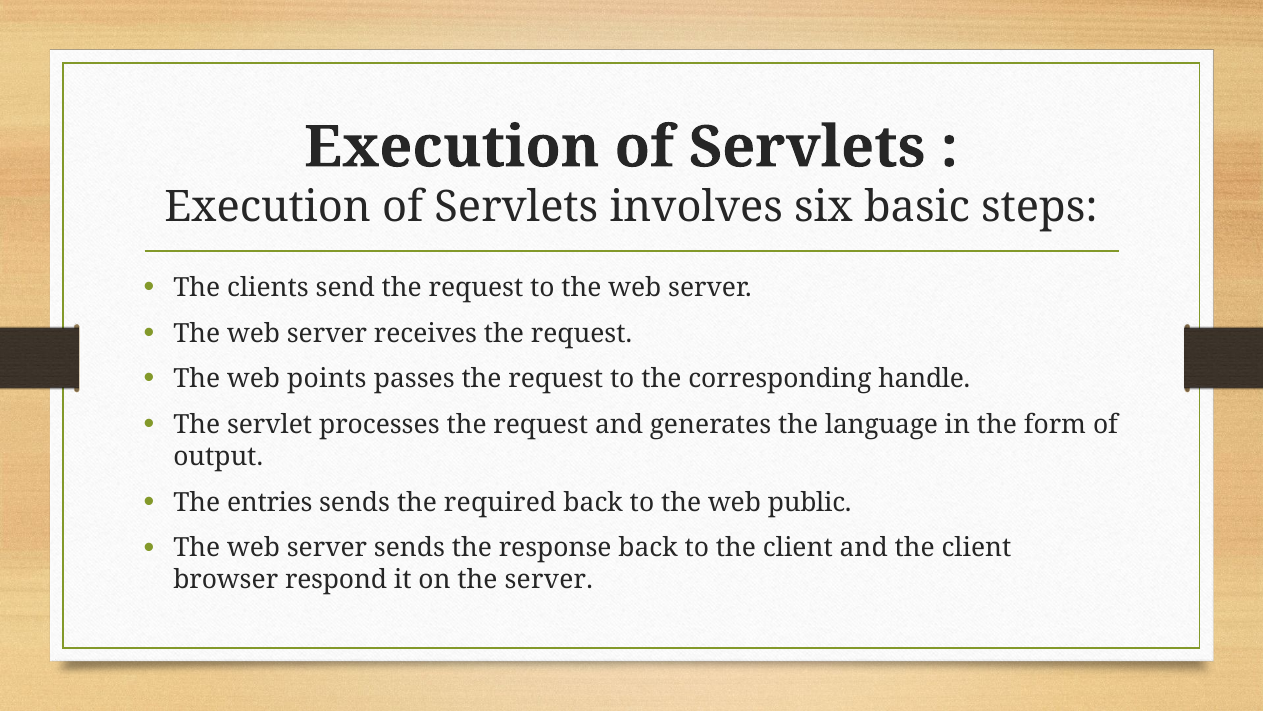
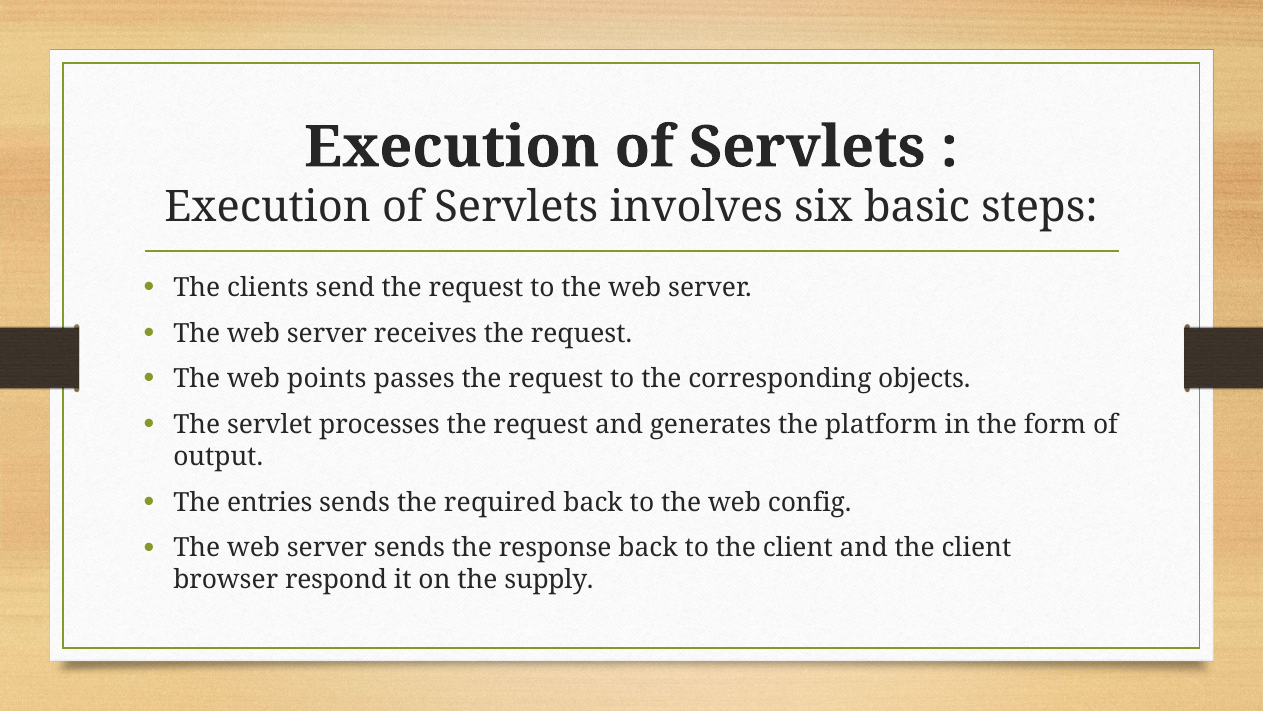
handle: handle -> objects
language: language -> platform
public: public -> config
the server: server -> supply
